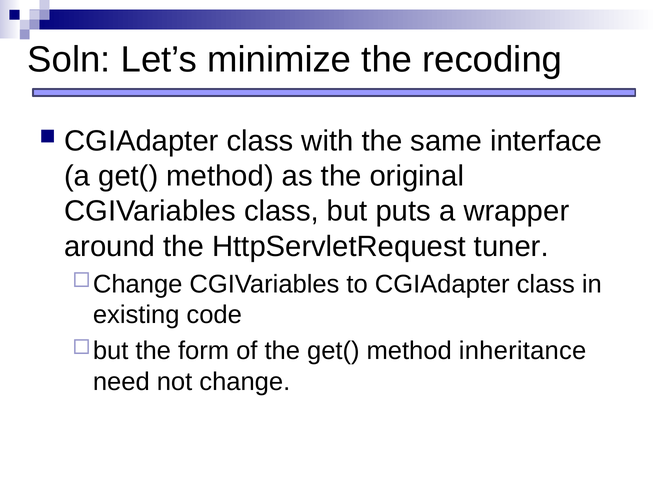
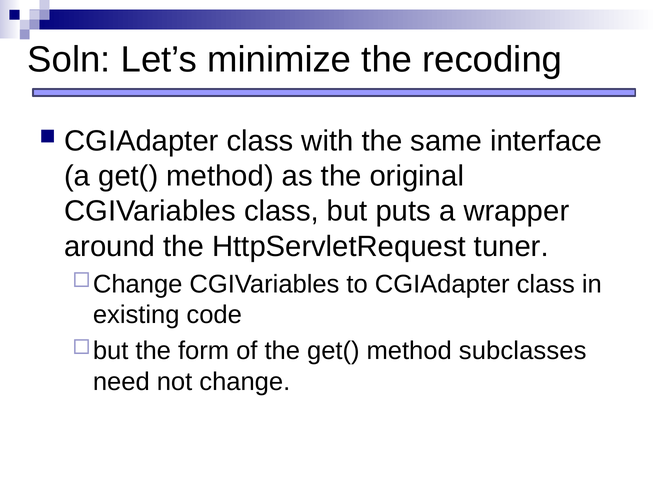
inheritance: inheritance -> subclasses
